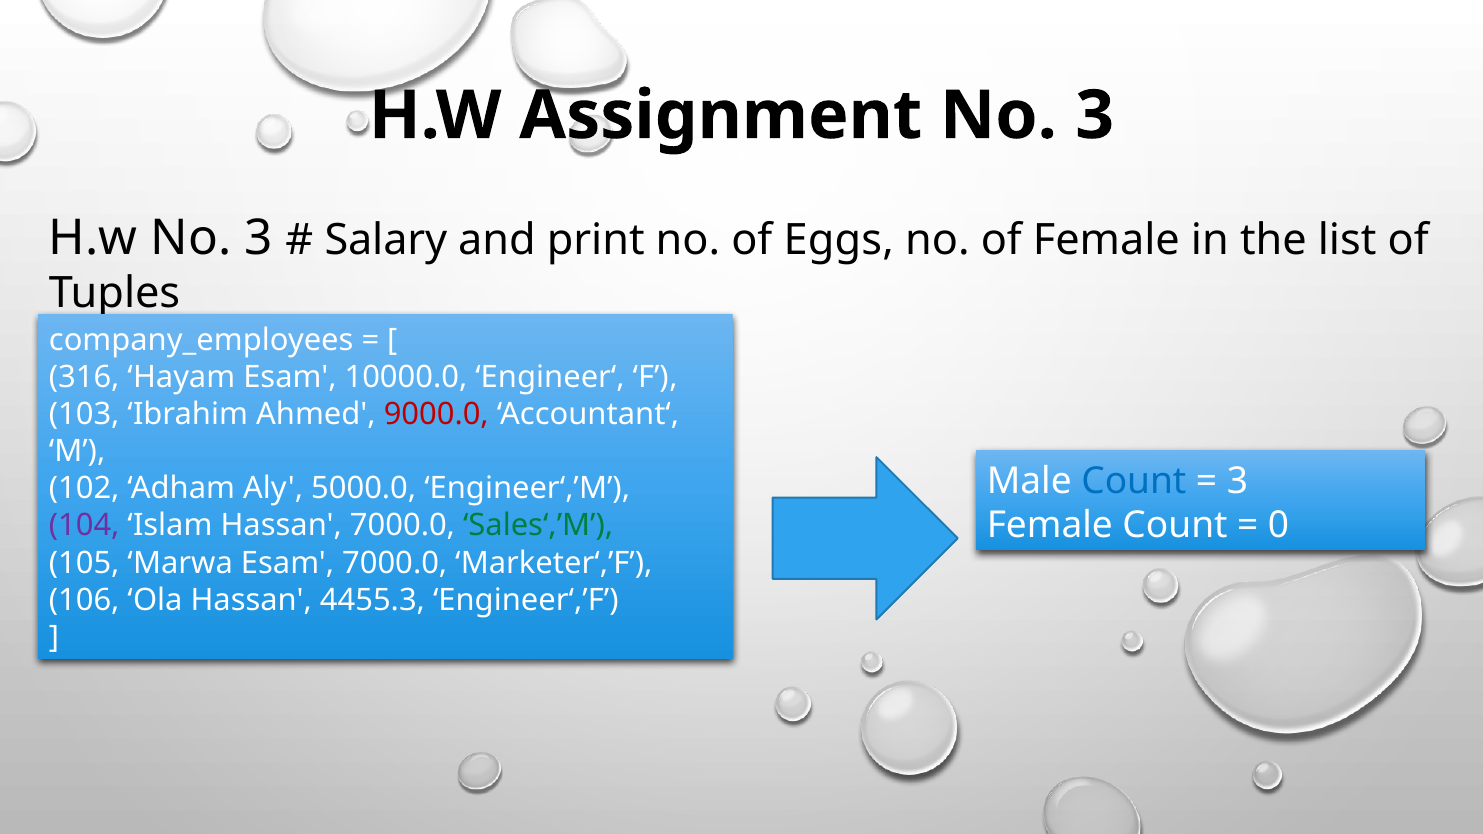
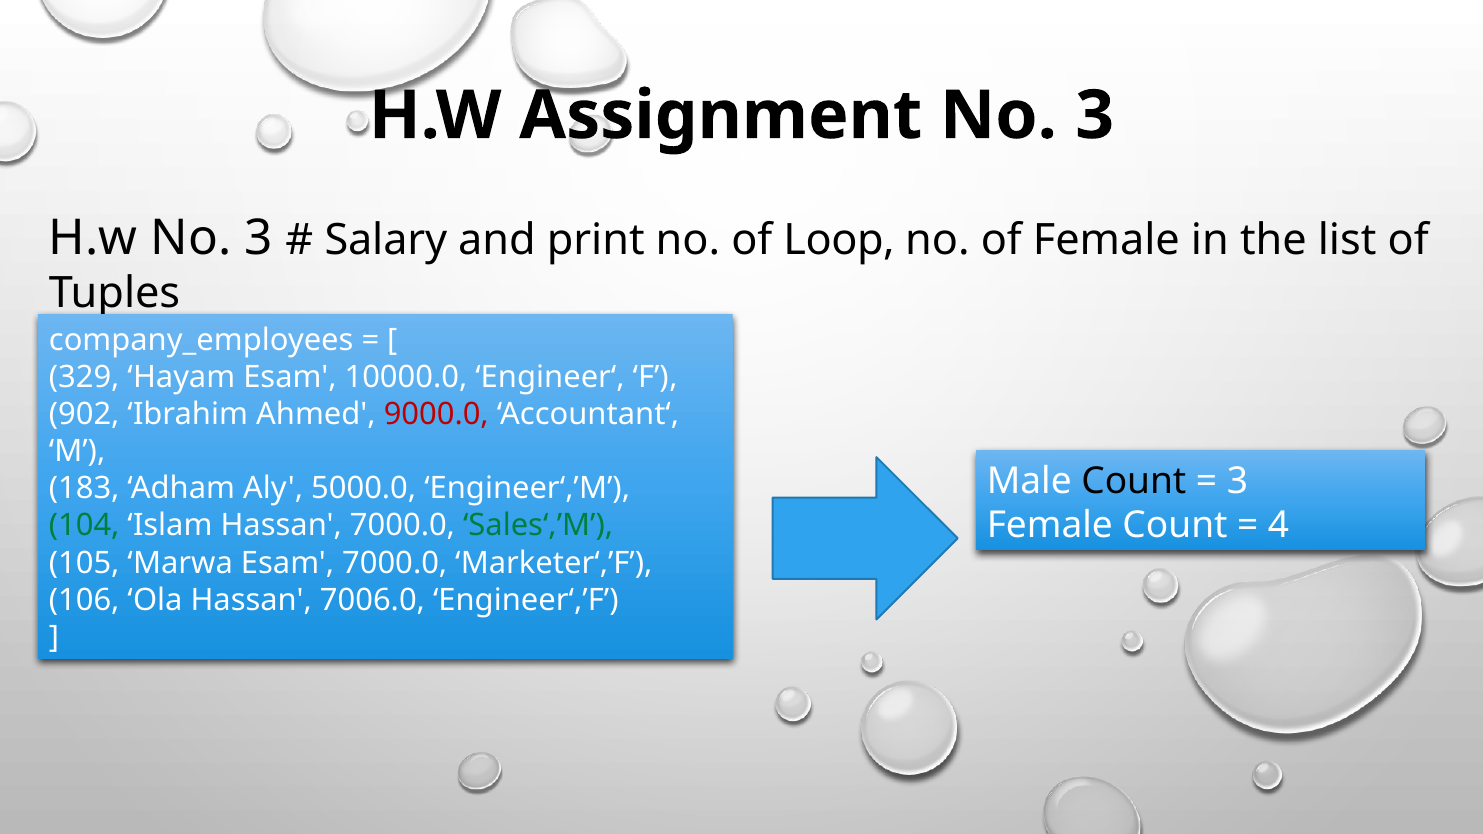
Eggs: Eggs -> Loop
316: 316 -> 329
103: 103 -> 902
Count at (1134, 481) colour: blue -> black
102: 102 -> 183
0: 0 -> 4
104 colour: purple -> green
4455.3: 4455.3 -> 7006.0
